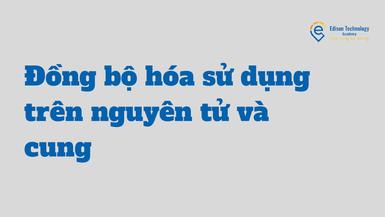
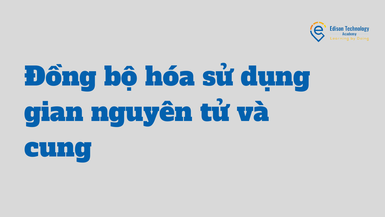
trên: trên -> gian
